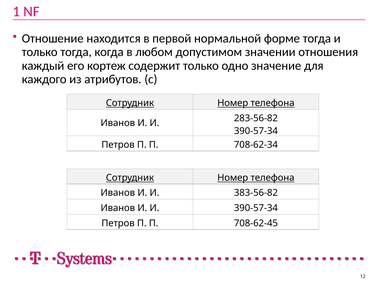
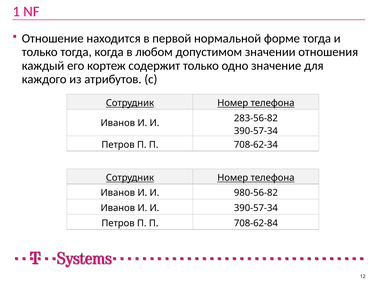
383-56-82: 383-56-82 -> 980-56-82
708-62-45: 708-62-45 -> 708-62-84
